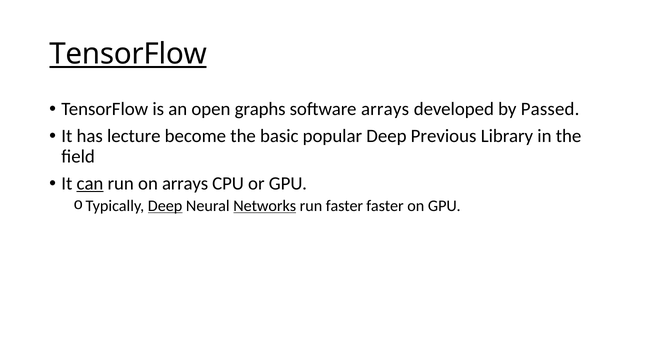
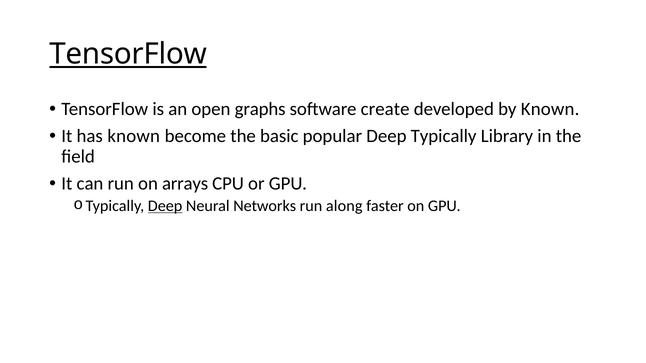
software arrays: arrays -> create
by Passed: Passed -> Known
has lecture: lecture -> known
Deep Previous: Previous -> Typically
can underline: present -> none
Networks underline: present -> none
run faster: faster -> along
